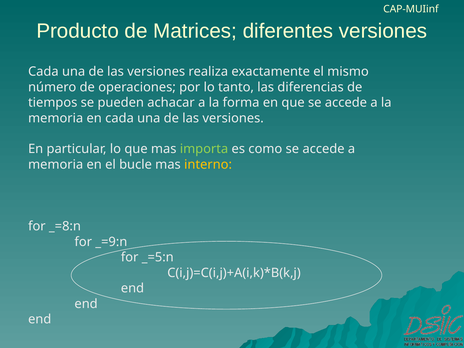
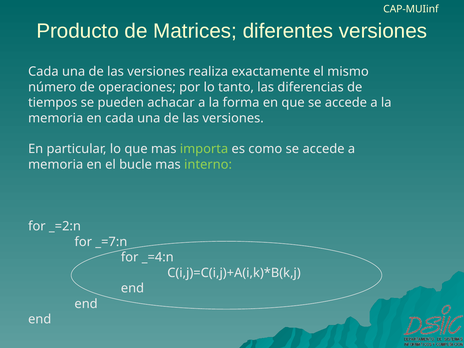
interno colour: yellow -> light green
_=8:n: _=8:n -> _=2:n
_=9:n: _=9:n -> _=7:n
_=5:n: _=5:n -> _=4:n
